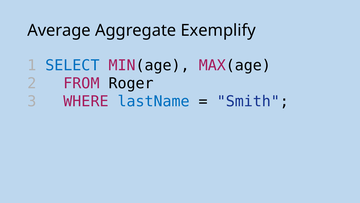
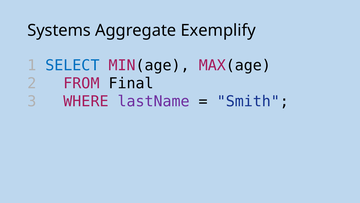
Average: Average -> Systems
Roger: Roger -> Final
lastName colour: blue -> purple
